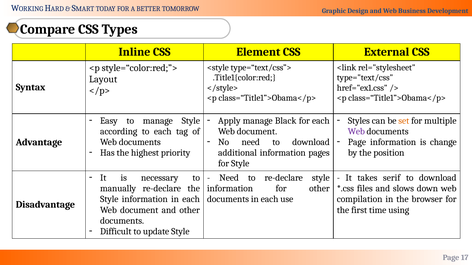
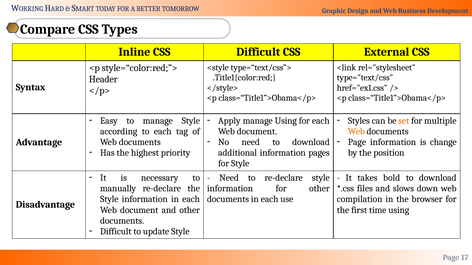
CSS Element: Element -> Difficult
Layout: Layout -> Header
manage Black: Black -> Using
Web at (356, 132) colour: purple -> orange
serif: serif -> bold
